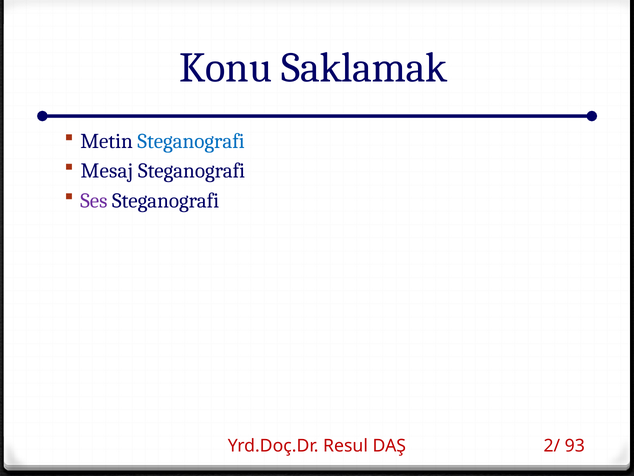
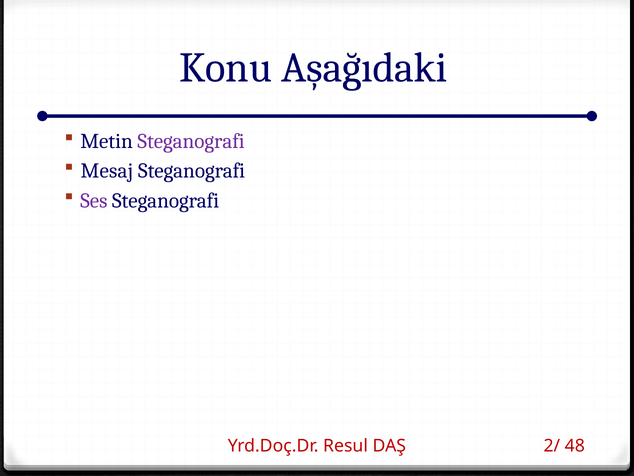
Saklamak: Saklamak -> Aşağıdaki
Steganografi at (191, 141) colour: blue -> purple
93: 93 -> 48
